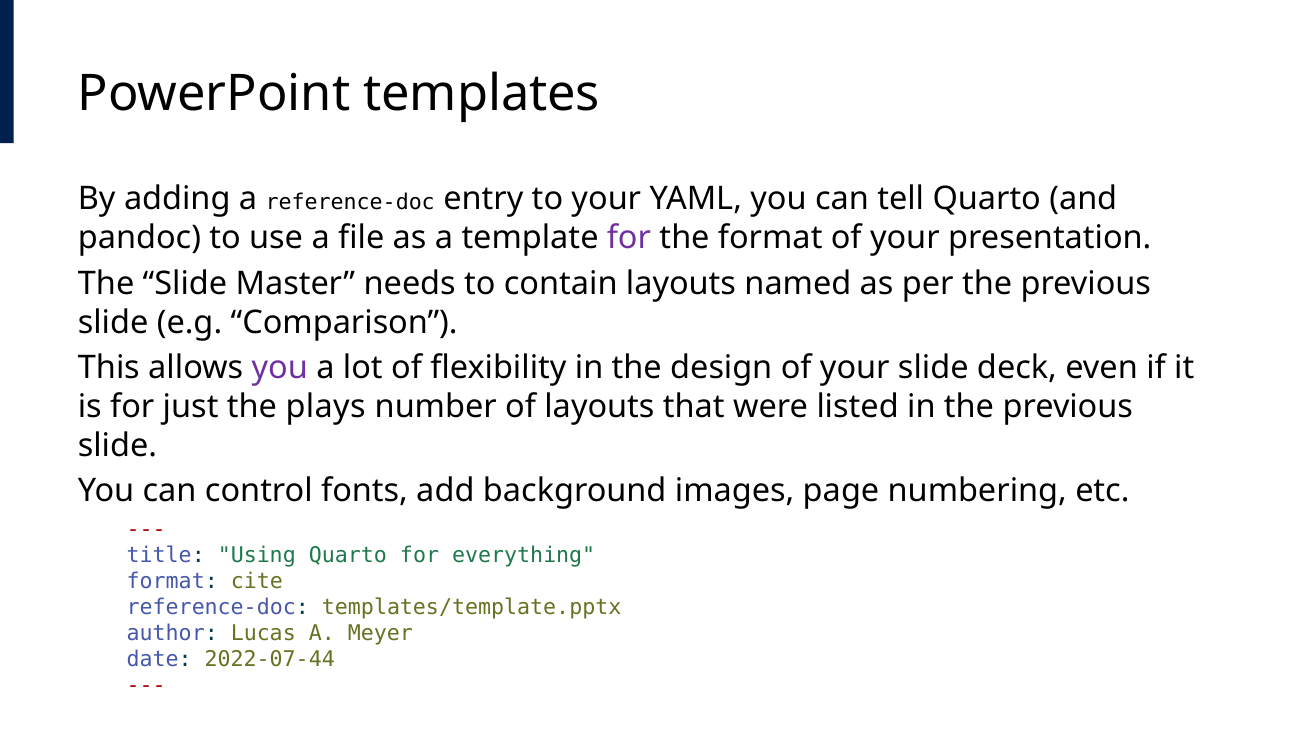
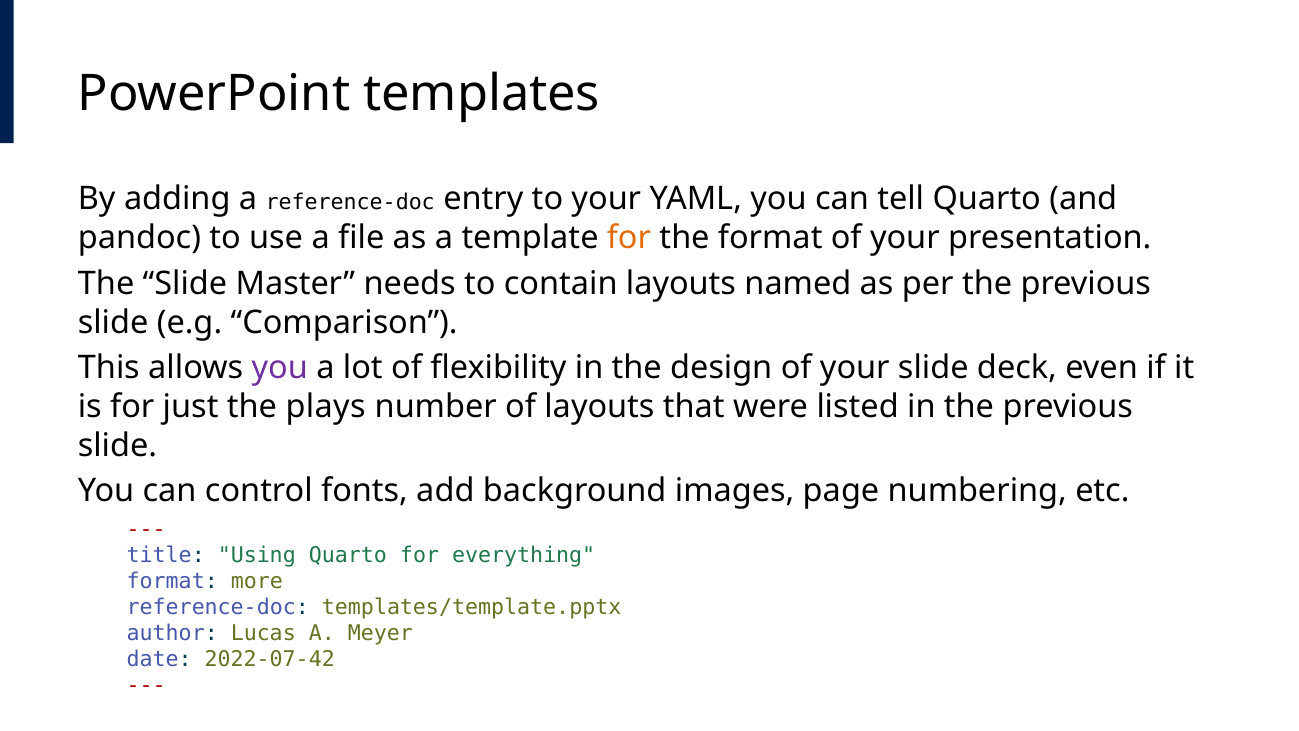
for at (629, 238) colour: purple -> orange
cite: cite -> more
2022-07-44: 2022-07-44 -> 2022-07-42
